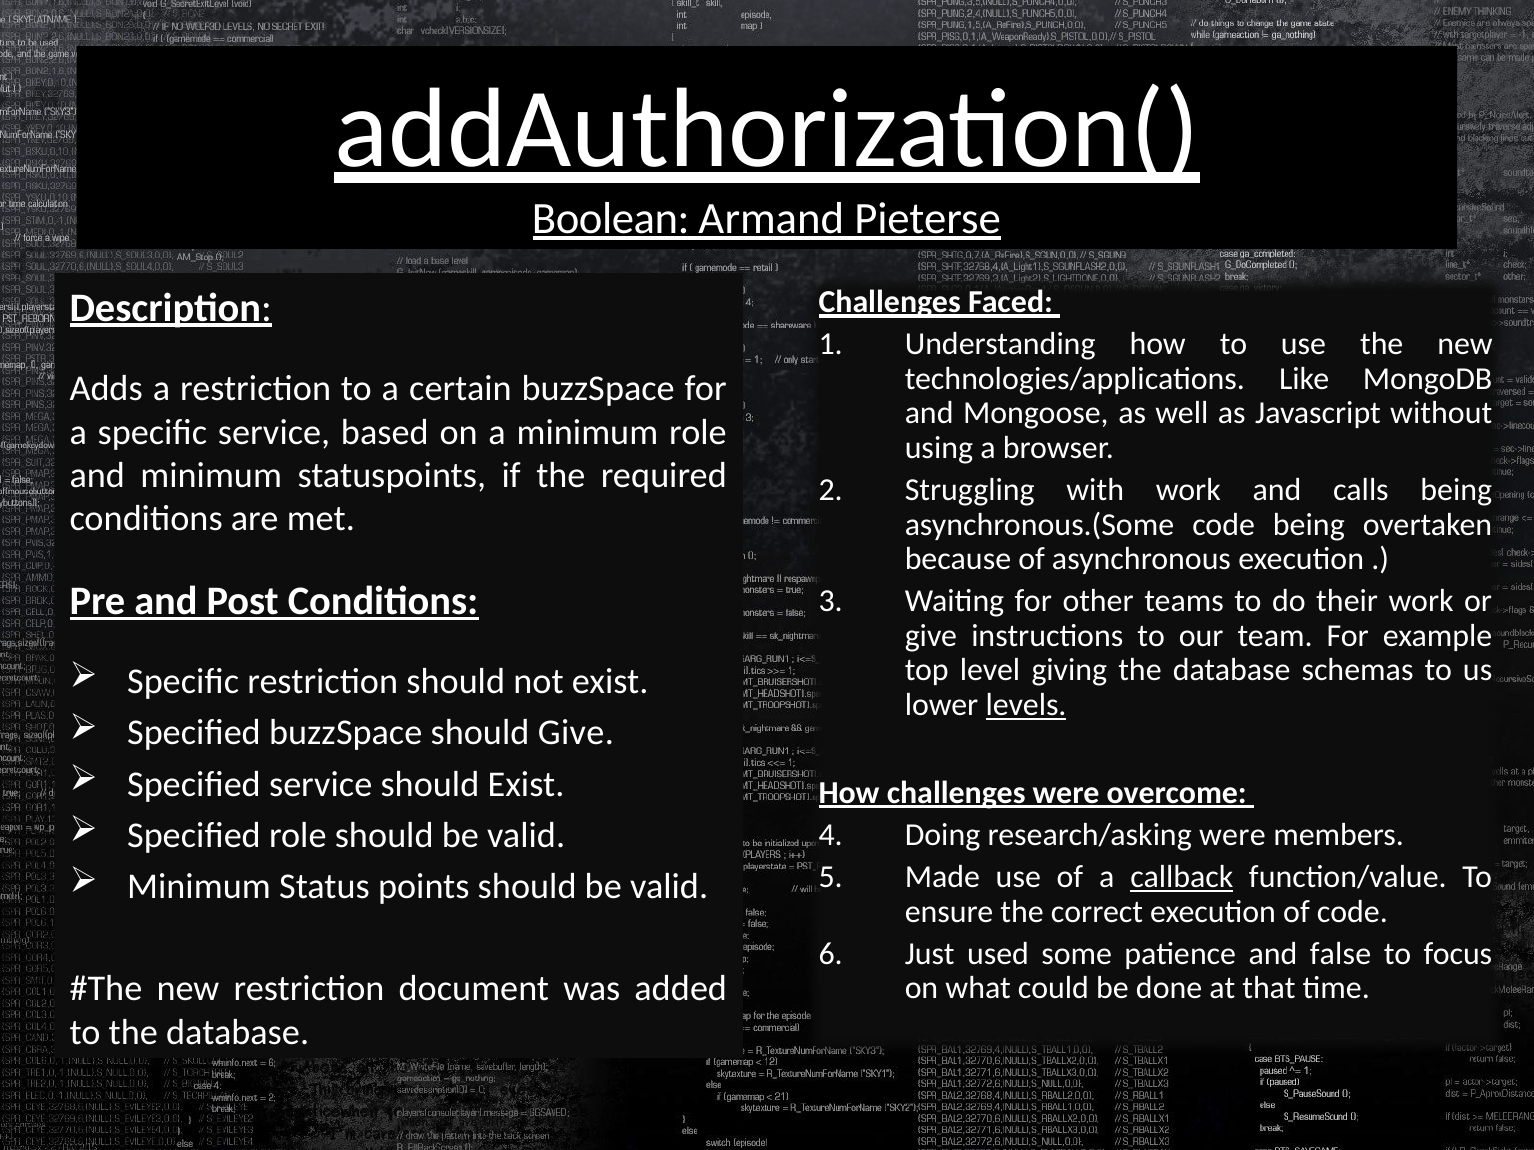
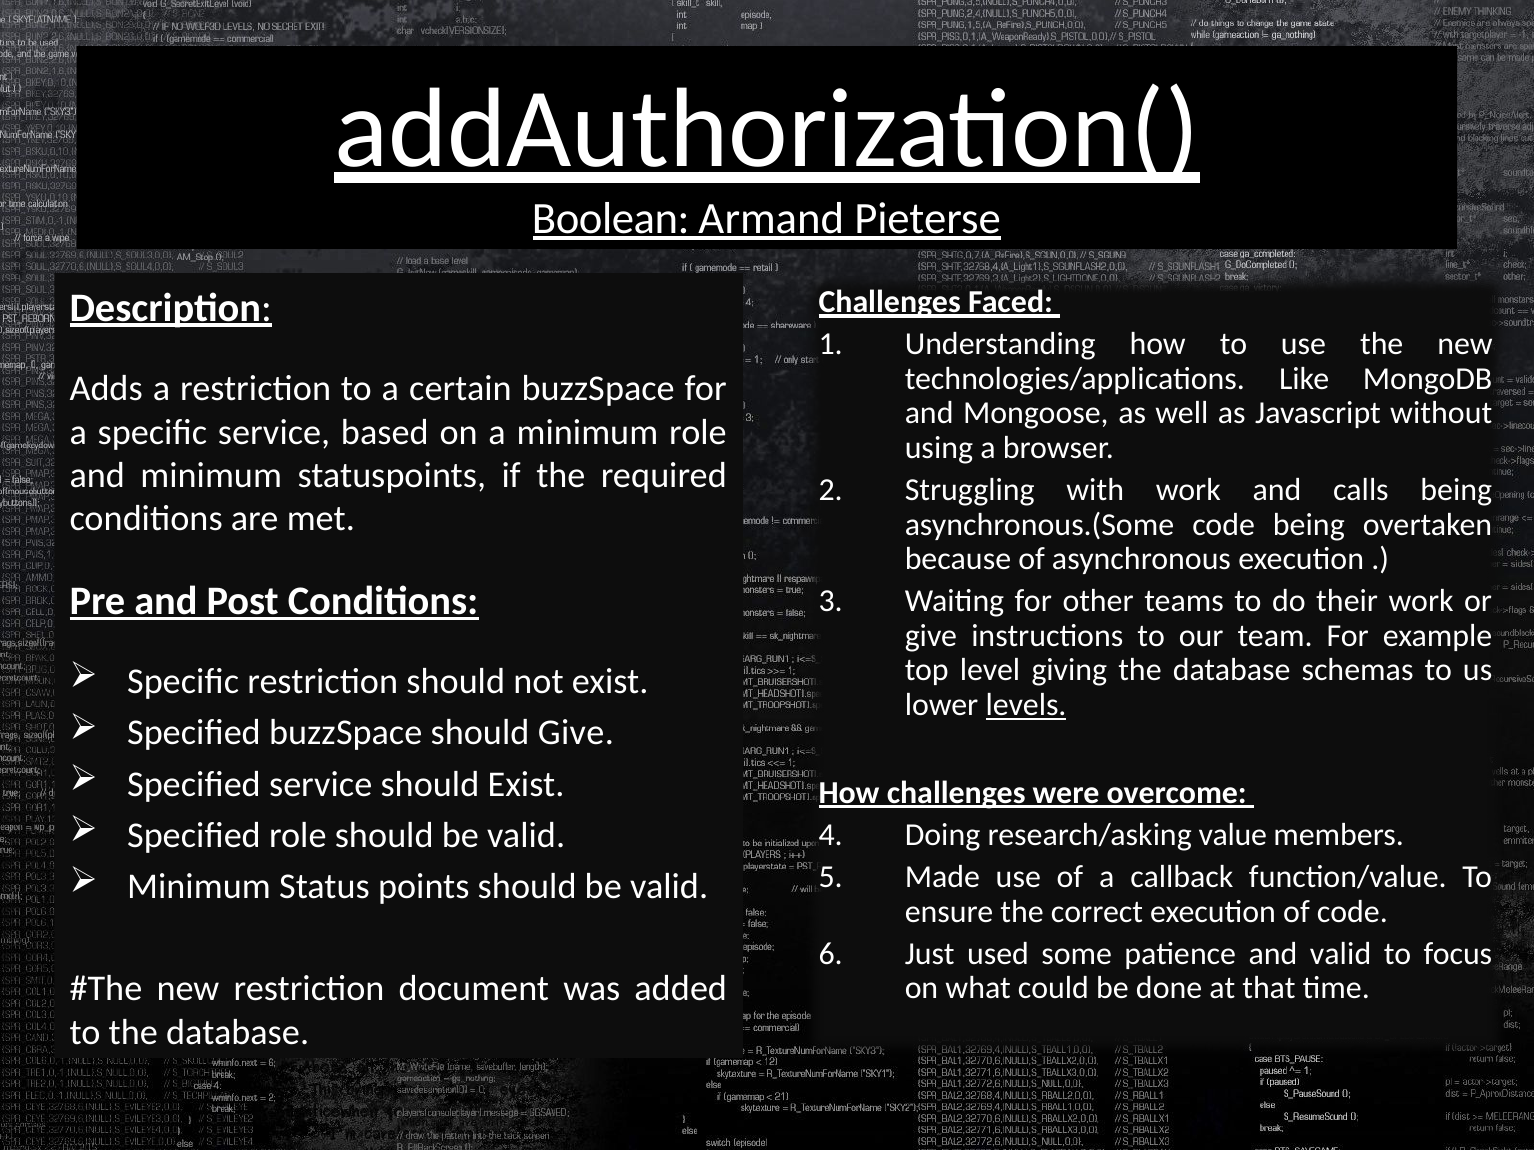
research/asking were: were -> value
callback underline: present -> none
and false: false -> valid
